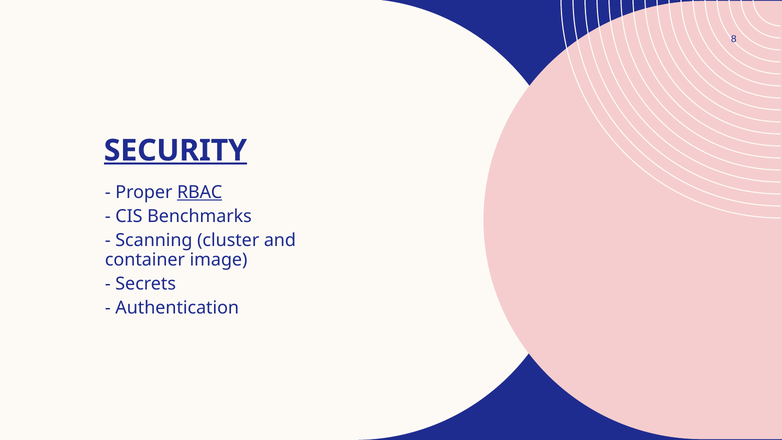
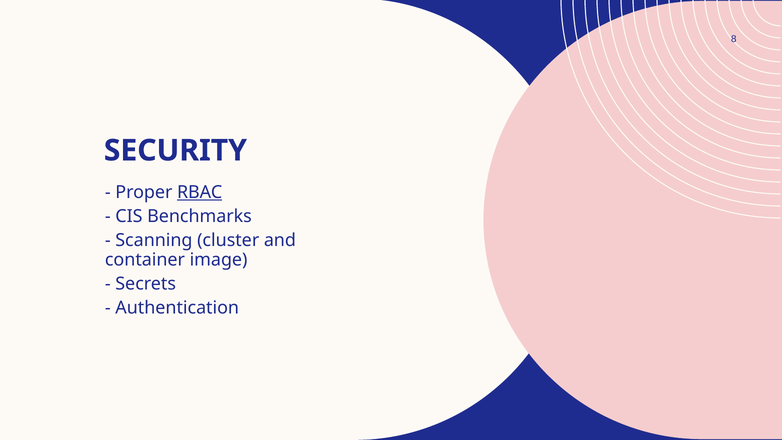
SECURITY underline: present -> none
